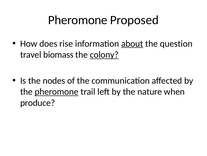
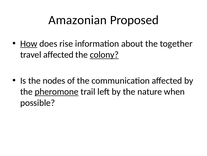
Pheromone at (78, 20): Pheromone -> Amazonian
How underline: none -> present
about underline: present -> none
question: question -> together
travel biomass: biomass -> affected
produce: produce -> possible
